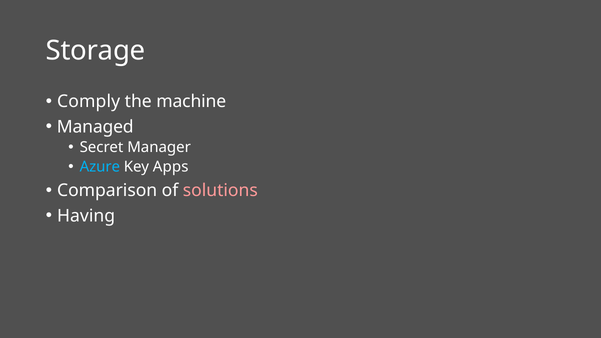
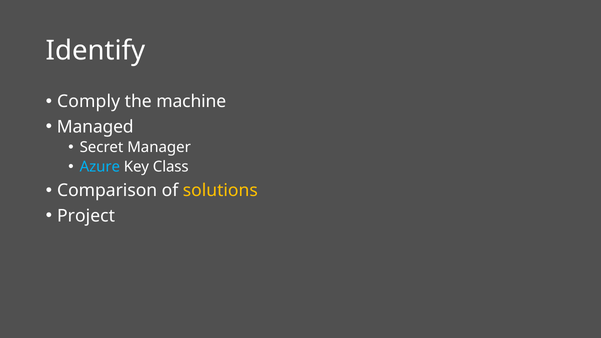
Storage: Storage -> Identify
Apps: Apps -> Class
solutions colour: pink -> yellow
Having: Having -> Project
